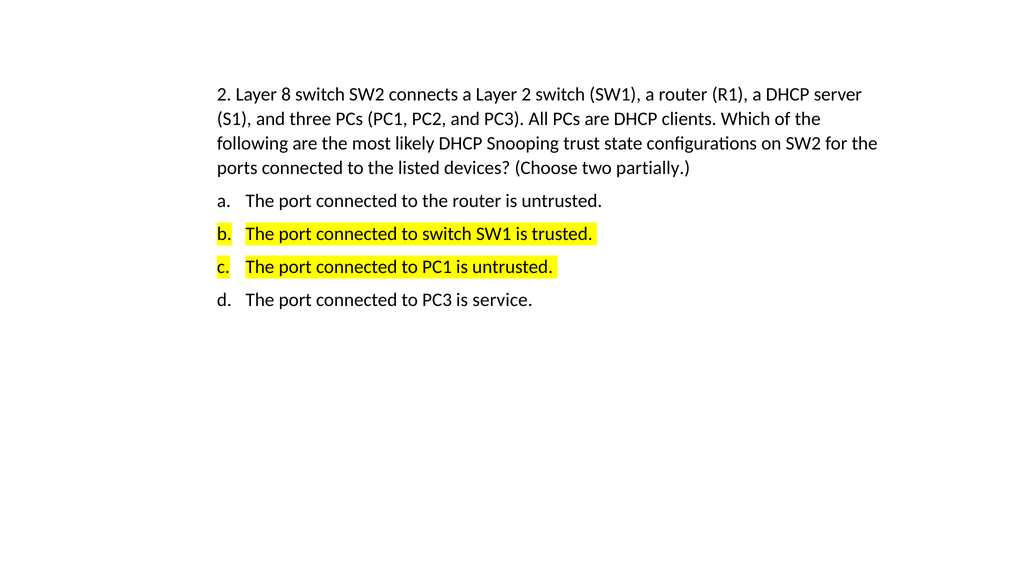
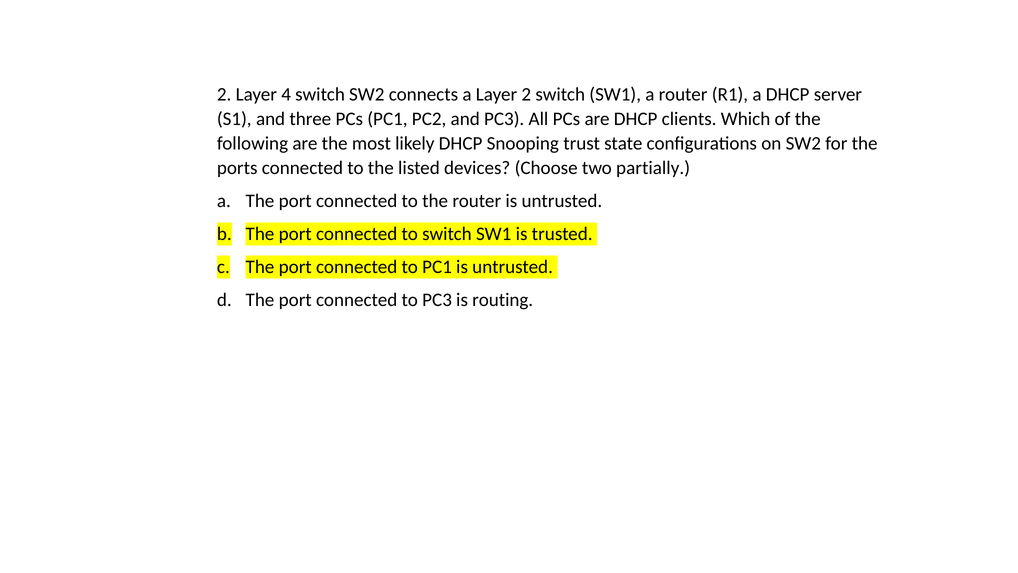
8: 8 -> 4
service: service -> routing
